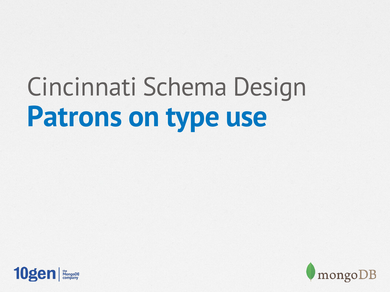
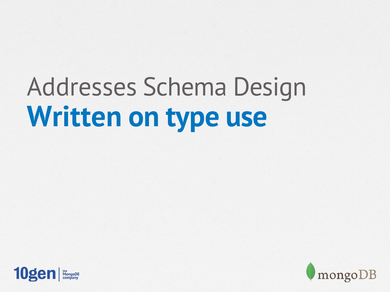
Cincinnati: Cincinnati -> Addresses
Patrons: Patrons -> Written
